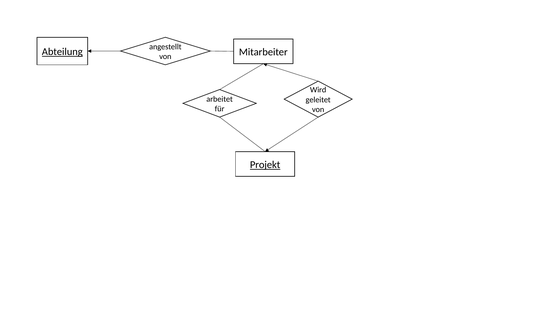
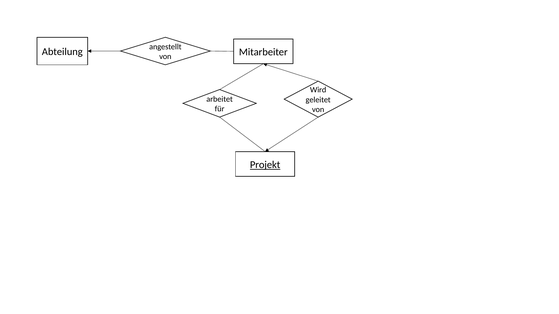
Abteilung underline: present -> none
